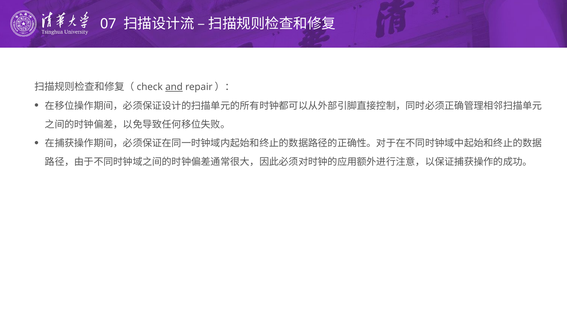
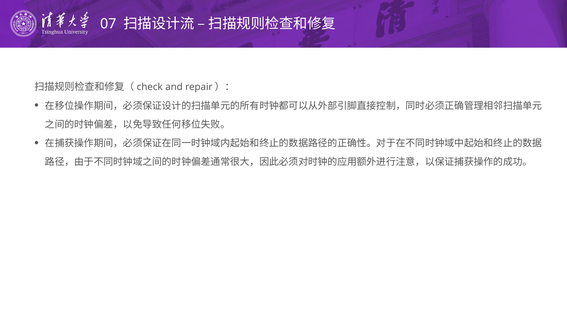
and underline: present -> none
